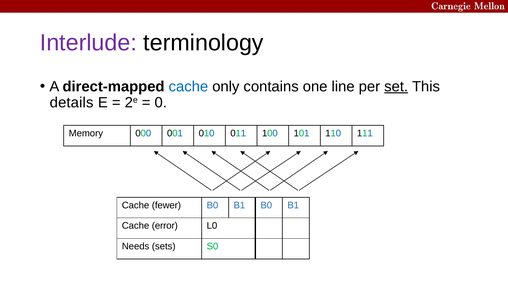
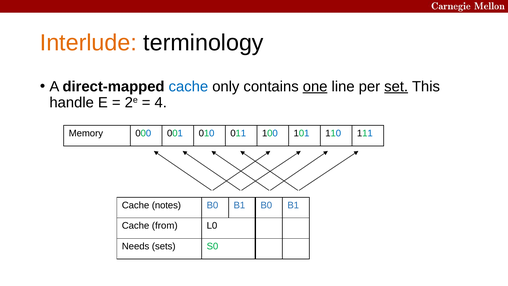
Interlude colour: purple -> orange
one underline: none -> present
details: details -> handle
0: 0 -> 4
fewer: fewer -> notes
error: error -> from
